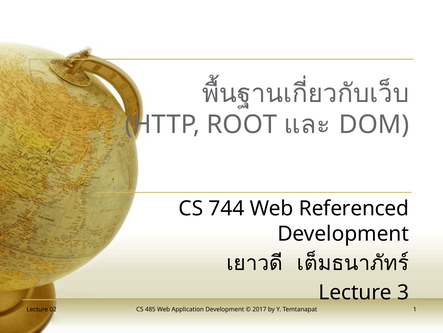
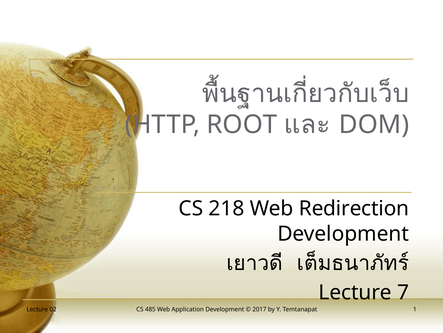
744: 744 -> 218
Referenced: Referenced -> Redirection
3: 3 -> 7
